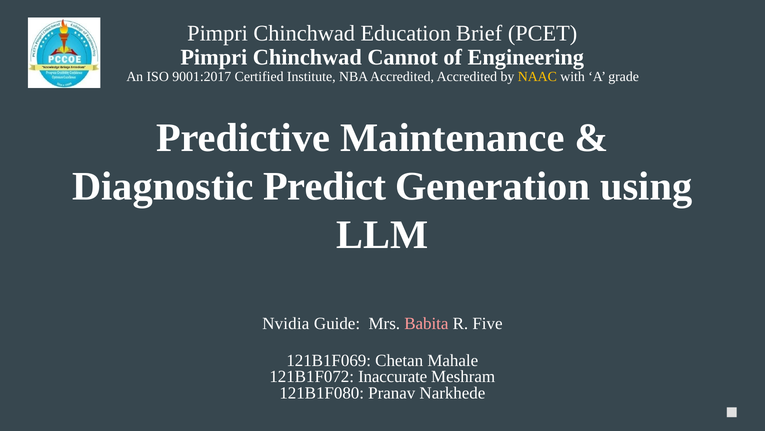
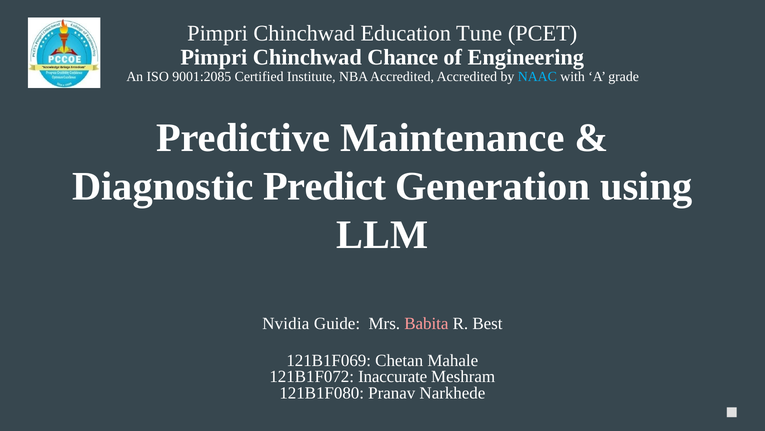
Brief: Brief -> Tune
Cannot: Cannot -> Chance
9001:2017: 9001:2017 -> 9001:2085
NAAC colour: yellow -> light blue
Five: Five -> Best
